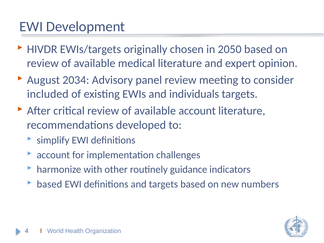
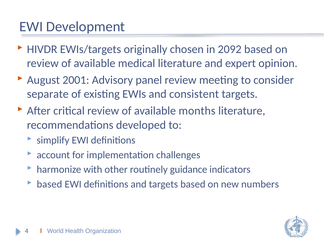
2050: 2050 -> 2092
2034: 2034 -> 2001
included: included -> separate
individuals: individuals -> consistent
available account: account -> months
